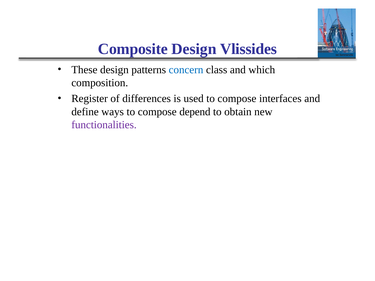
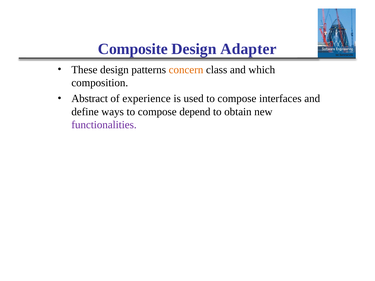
Vlissides: Vlissides -> Adapter
concern colour: blue -> orange
Register: Register -> Abstract
differences: differences -> experience
